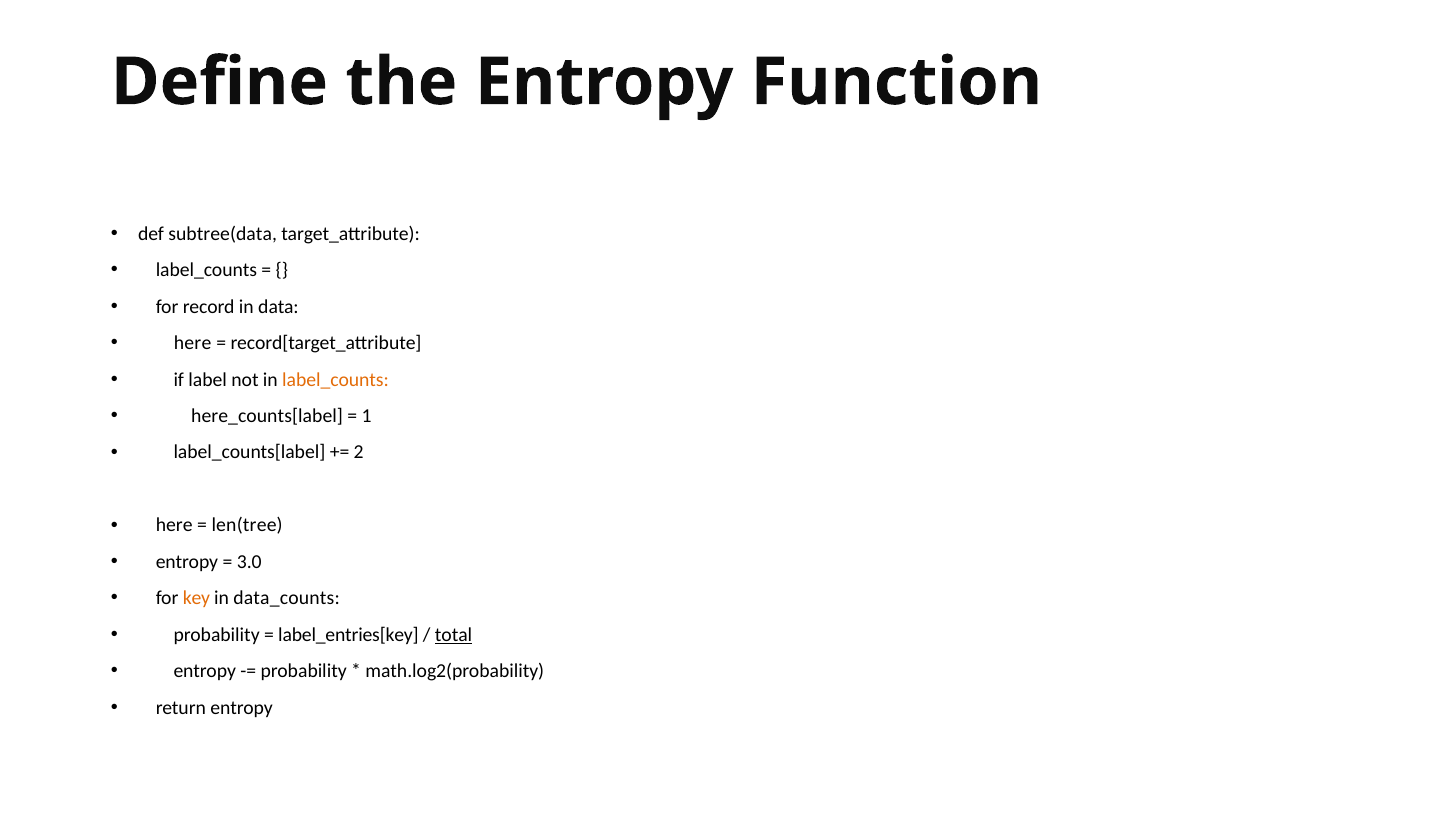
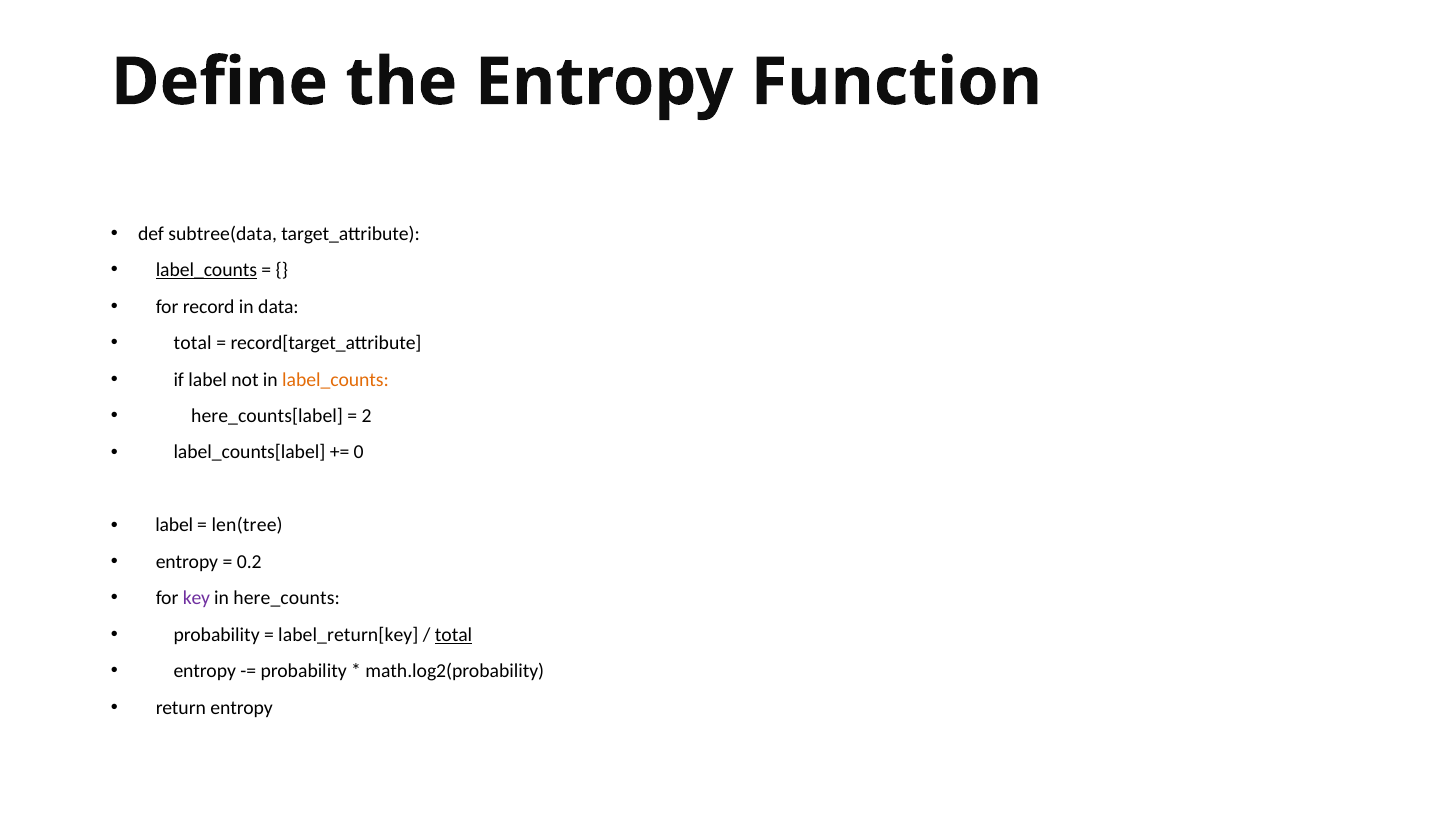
label_counts at (206, 270) underline: none -> present
here at (193, 343): here -> total
1: 1 -> 2
2: 2 -> 0
here at (174, 525): here -> label
3.0: 3.0 -> 0.2
key colour: orange -> purple
data_counts: data_counts -> here_counts
label_entries[key: label_entries[key -> label_return[key
